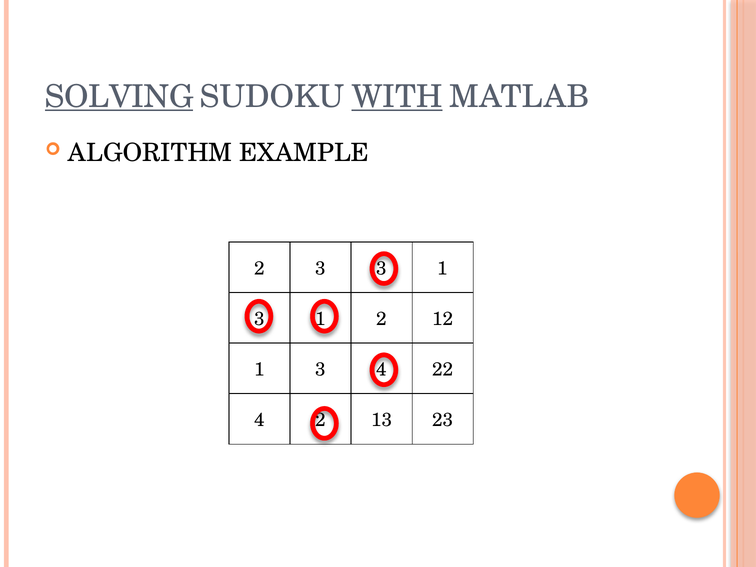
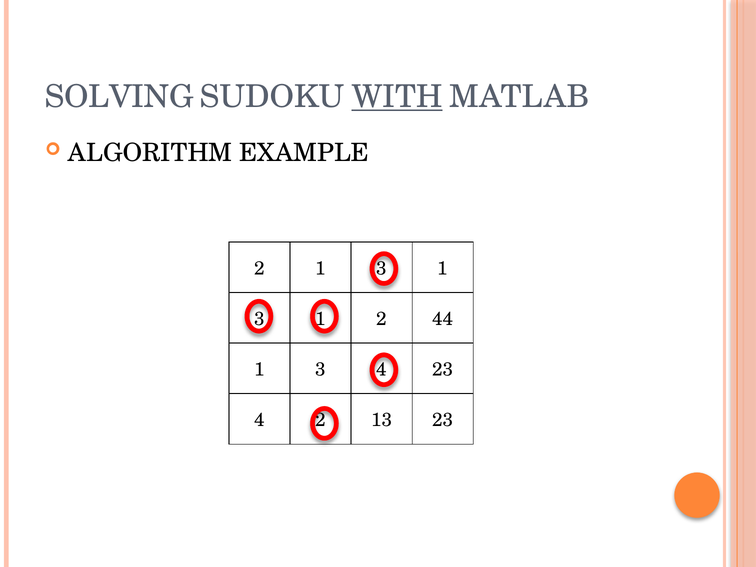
SOLVING underline: present -> none
2 3: 3 -> 1
12: 12 -> 44
22 at (443, 370): 22 -> 23
